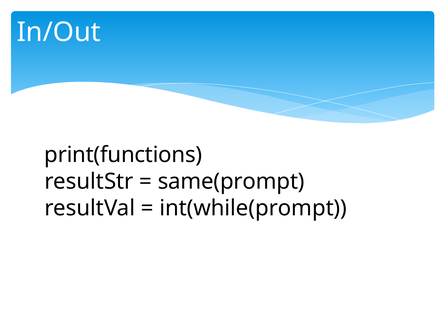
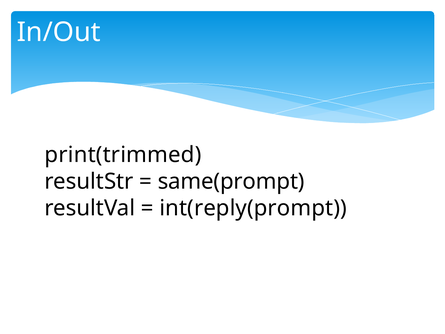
print(functions: print(functions -> print(trimmed
int(while(prompt: int(while(prompt -> int(reply(prompt
